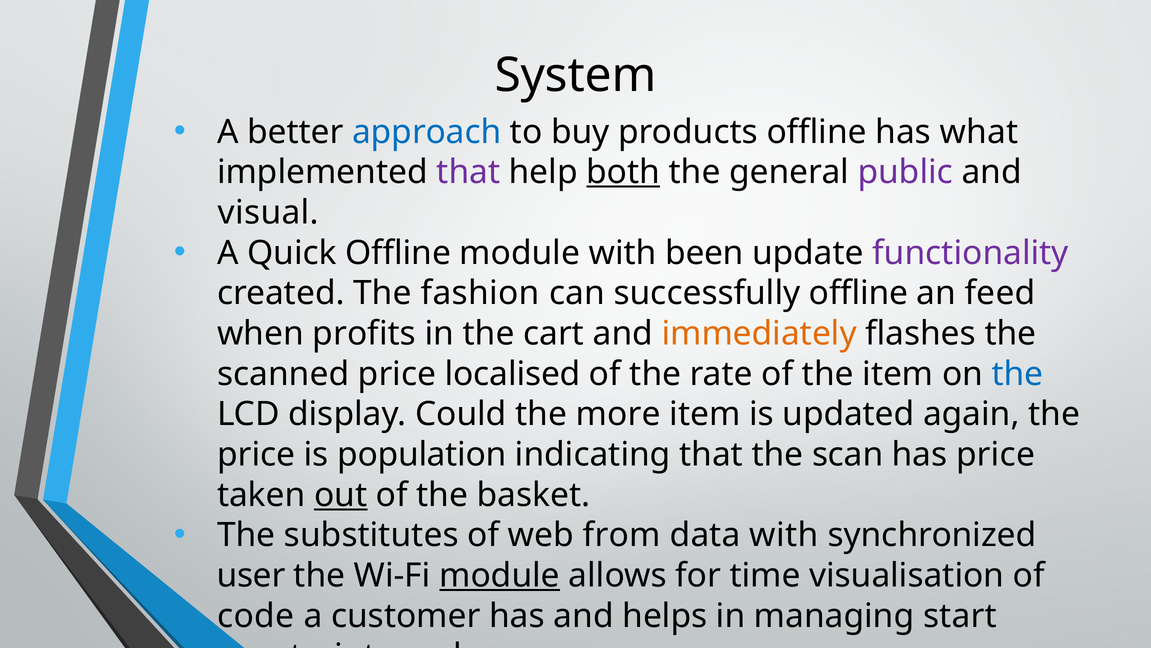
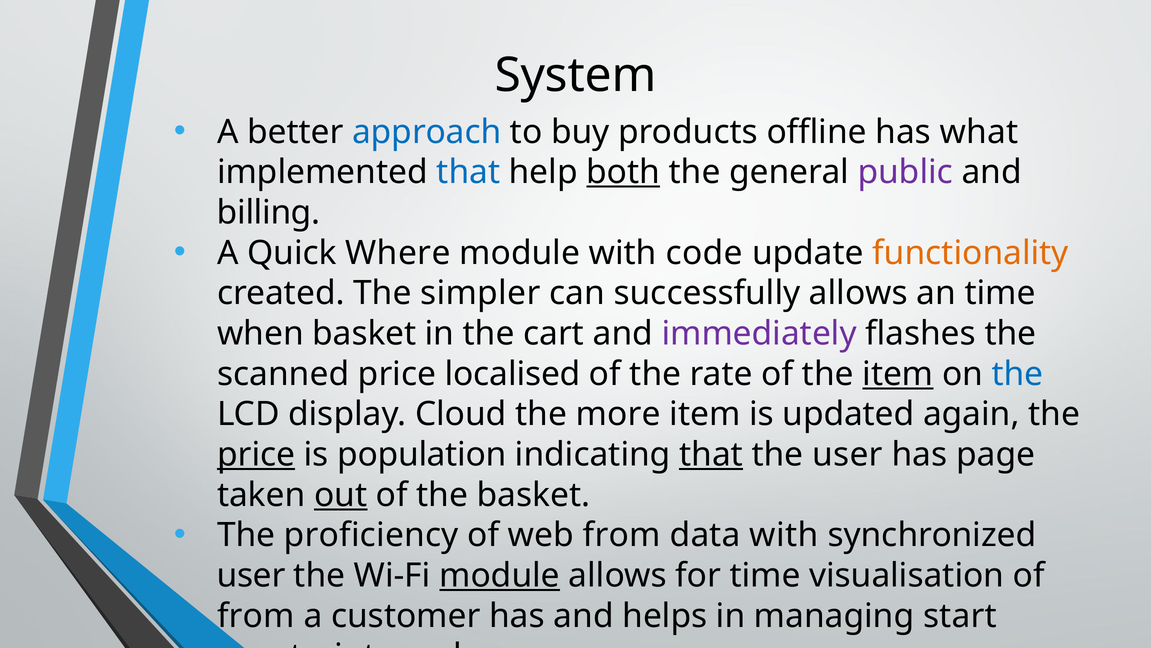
that at (468, 172) colour: purple -> blue
visual: visual -> billing
Quick Offline: Offline -> Where
been: been -> code
functionality colour: purple -> orange
fashion: fashion -> simpler
successfully offline: offline -> allows
an feed: feed -> time
when profits: profits -> basket
immediately colour: orange -> purple
item at (898, 374) underline: none -> present
Could: Could -> Cloud
price at (256, 454) underline: none -> present
that at (711, 454) underline: none -> present
the scan: scan -> user
has price: price -> page
substitutes: substitutes -> proficiency
code at (256, 615): code -> from
